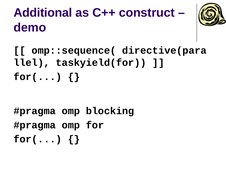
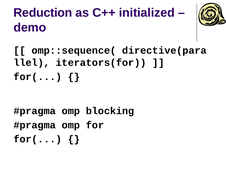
Additional: Additional -> Reduction
construct: construct -> initialized
taskyield(for: taskyield(for -> iterators(for
